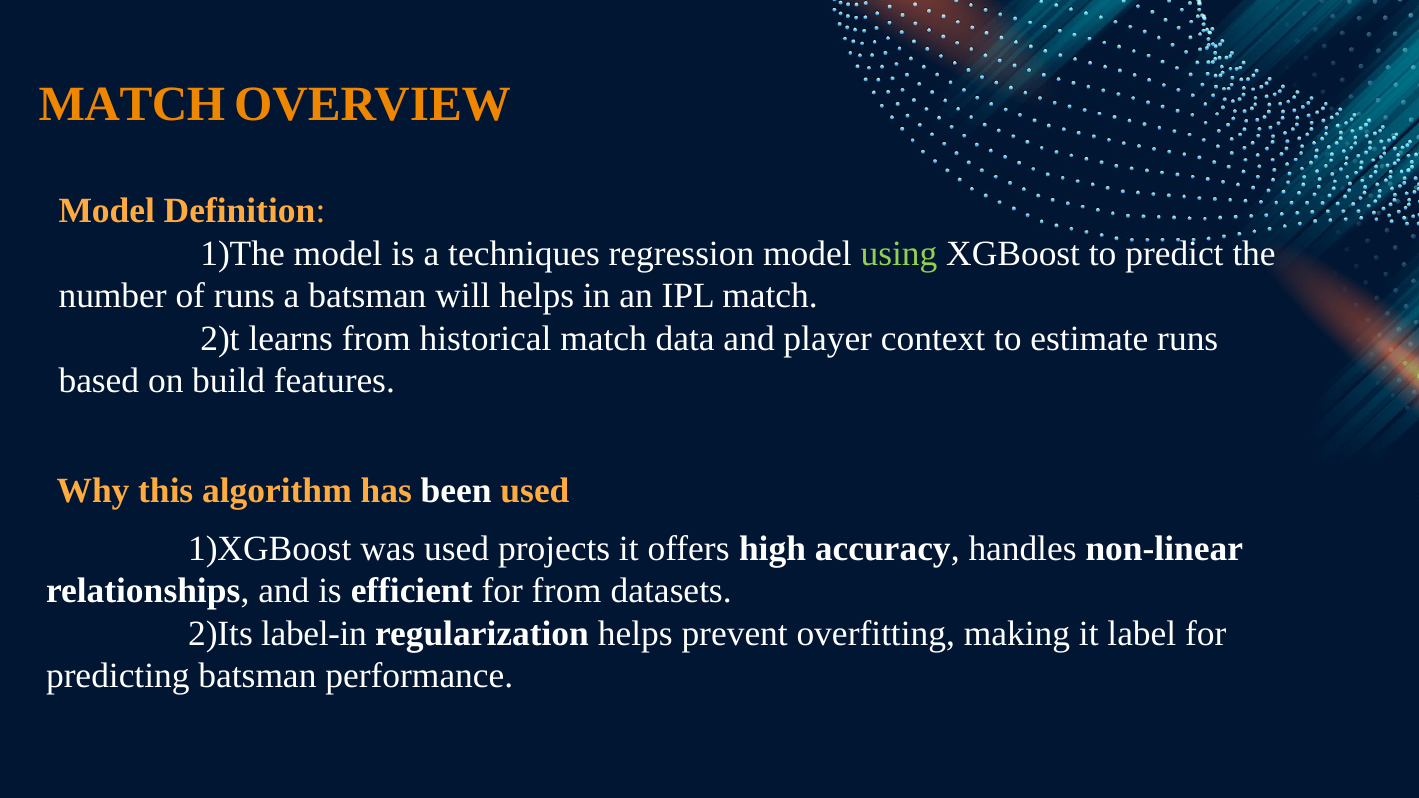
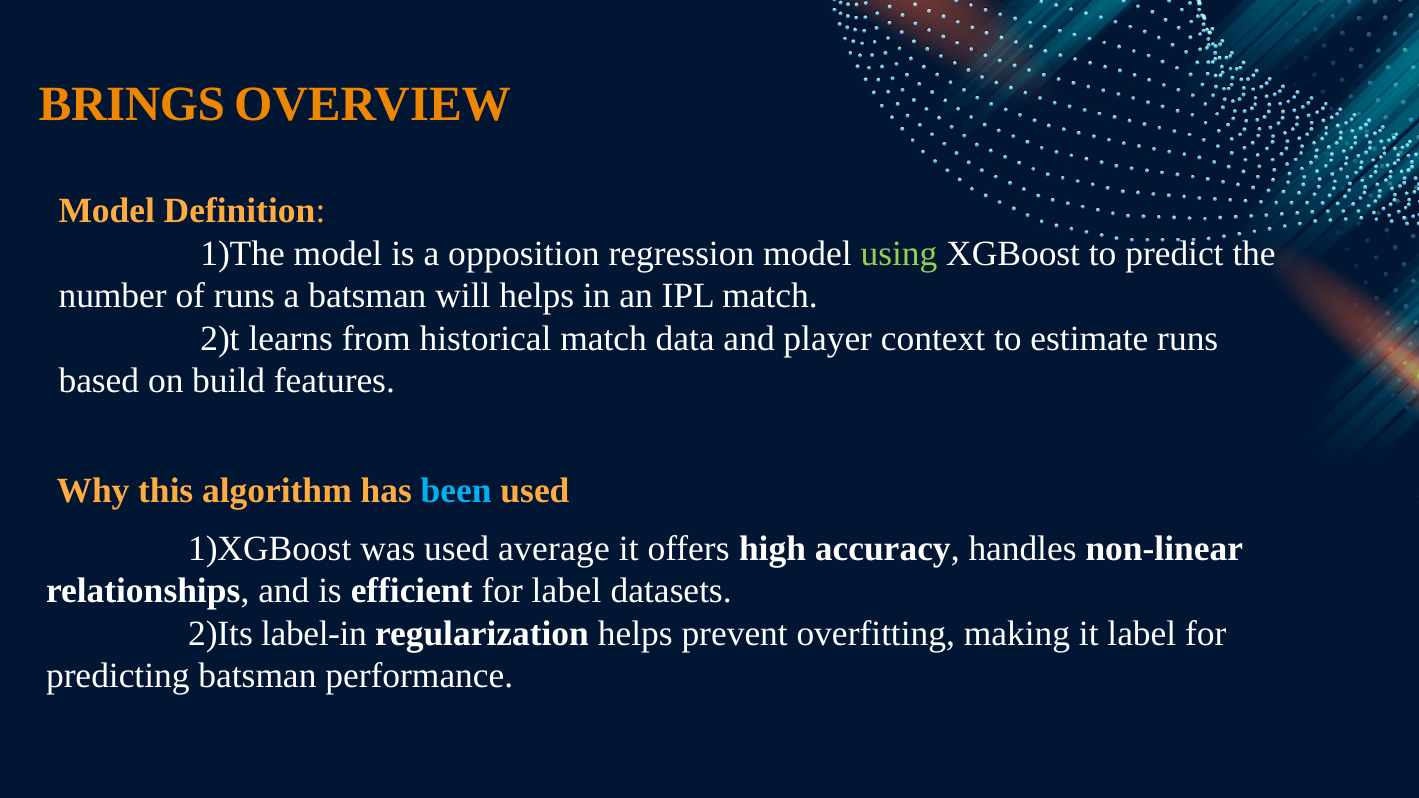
MATCH at (132, 104): MATCH -> BRINGS
techniques: techniques -> opposition
been colour: white -> light blue
projects: projects -> average
for from: from -> label
